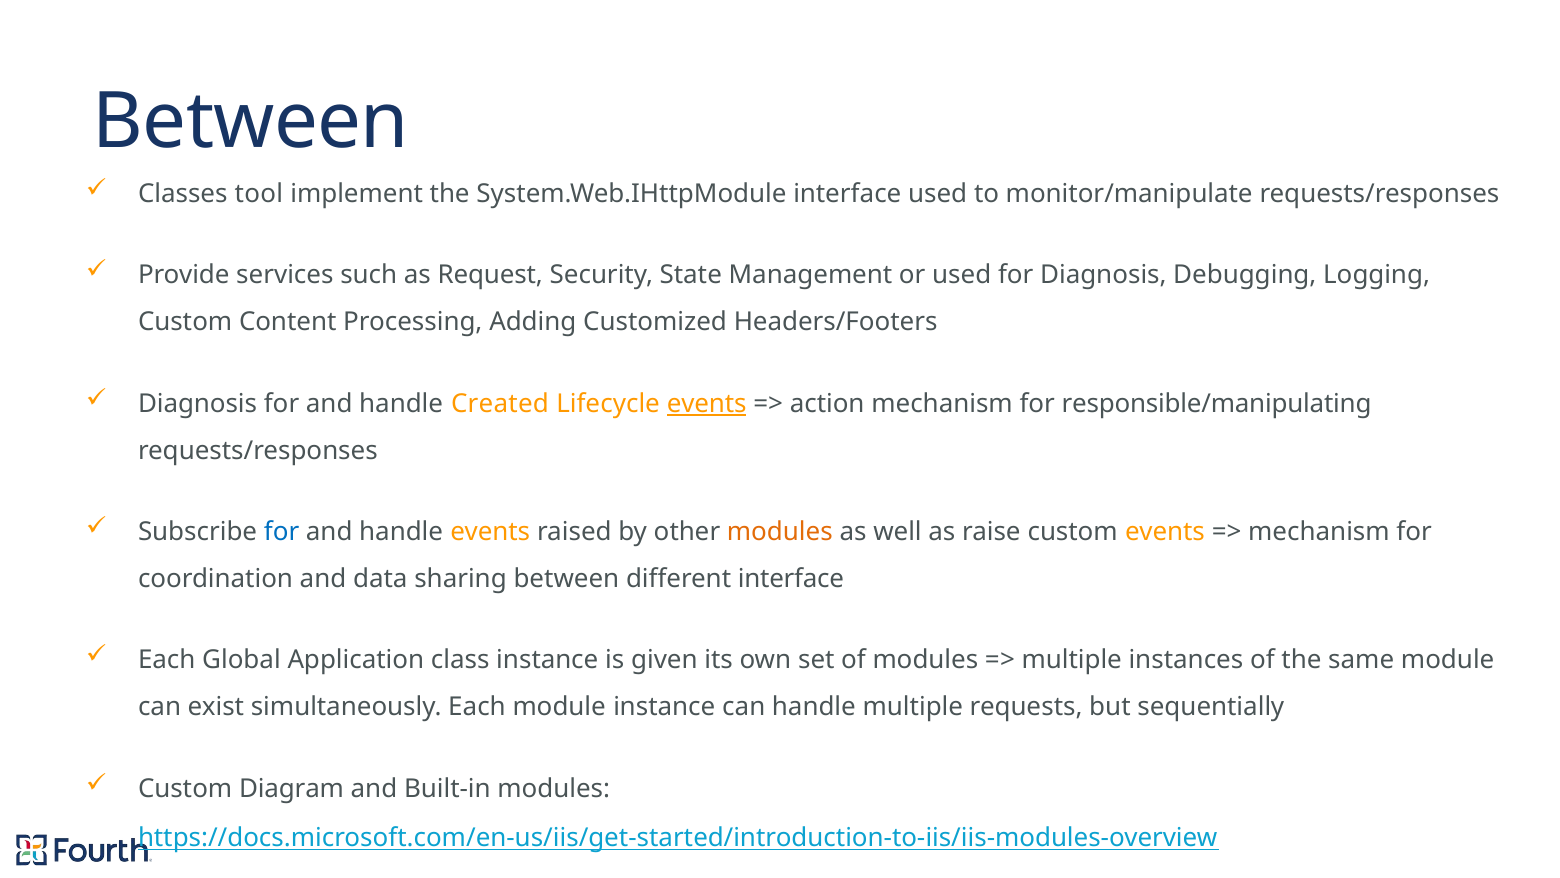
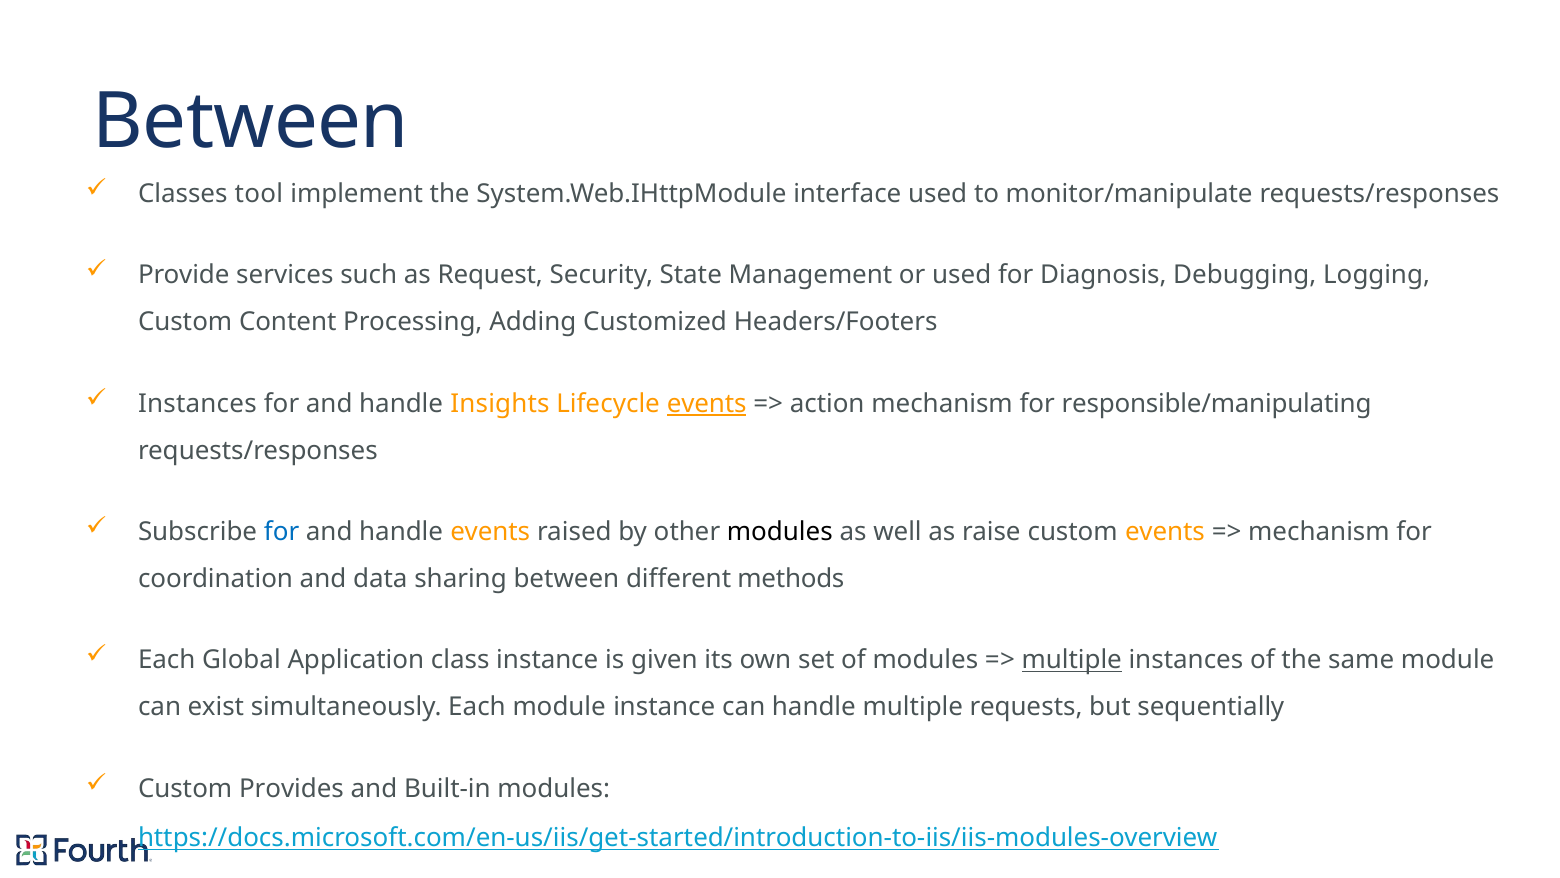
Diagnosis at (198, 403): Diagnosis -> Instances
Created: Created -> Insights
modules at (780, 532) colour: orange -> black
different interface: interface -> methods
multiple at (1072, 660) underline: none -> present
Diagram: Diagram -> Provides
